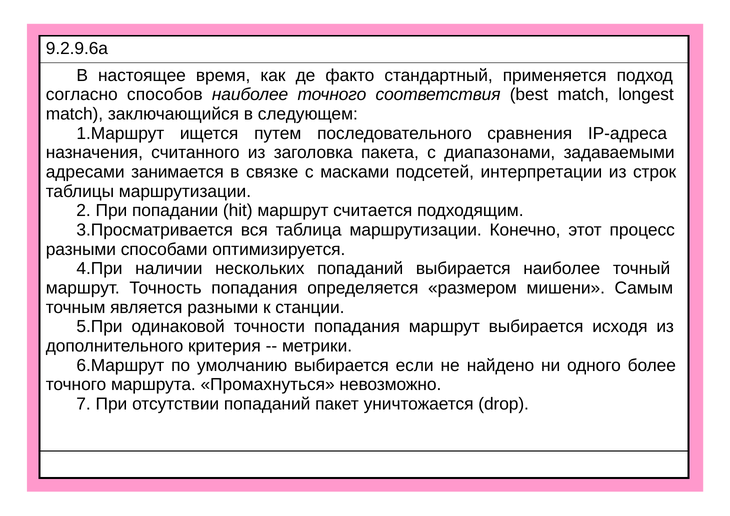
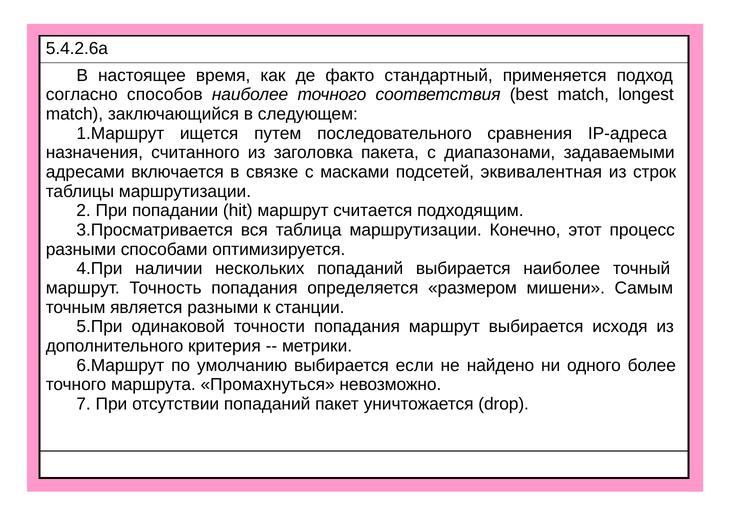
9.2.9.6a: 9.2.9.6a -> 5.4.2.6a
занимается: занимается -> включается
интерпретации: интерпретации -> эквивалентная
